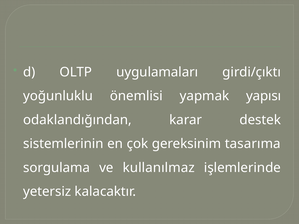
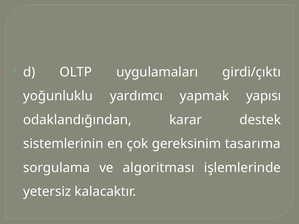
önemlisi: önemlisi -> yardımcı
kullanılmaz: kullanılmaz -> algoritması
